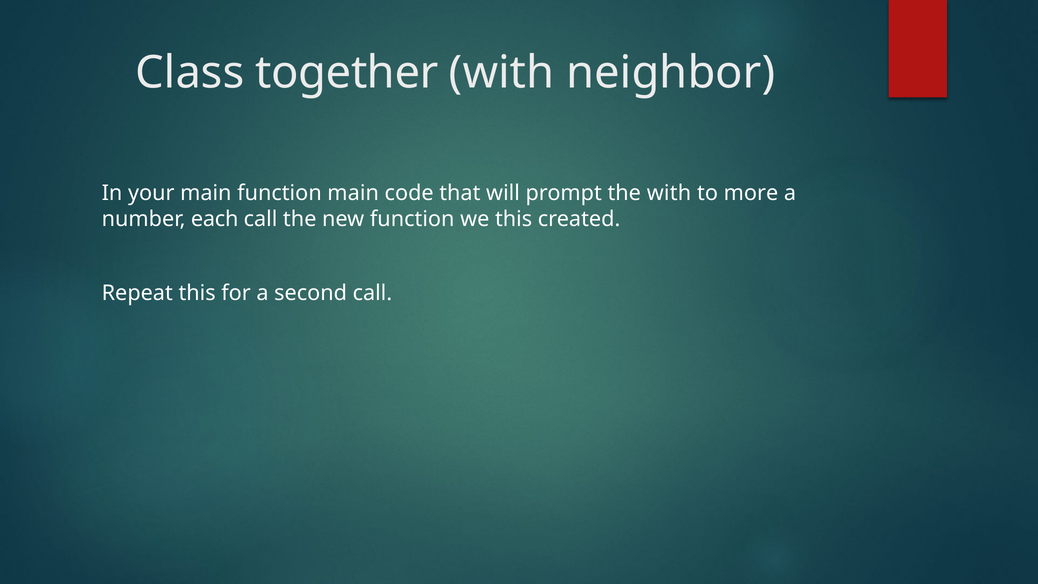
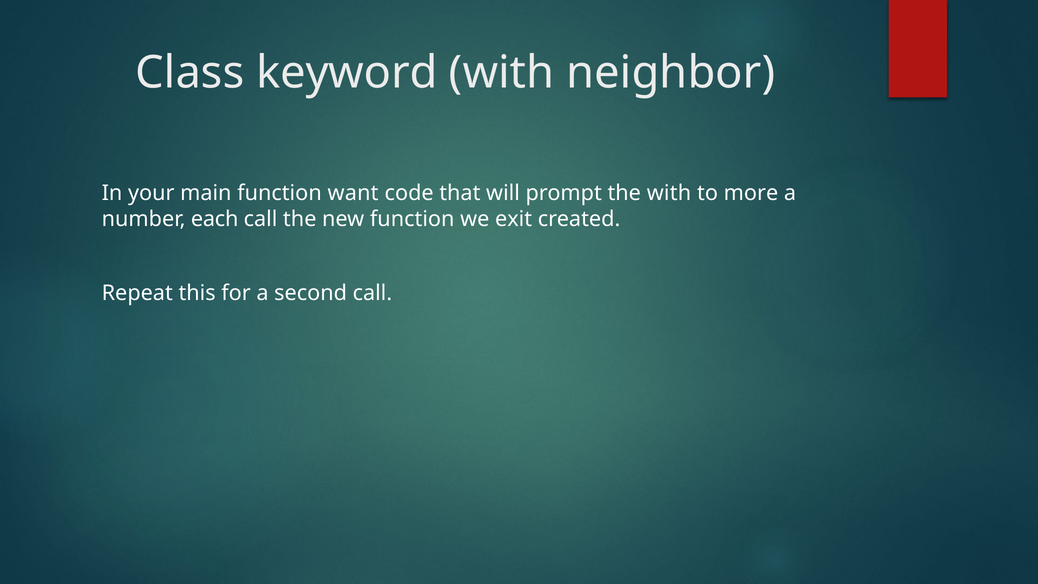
together: together -> keyword
function main: main -> want
we this: this -> exit
